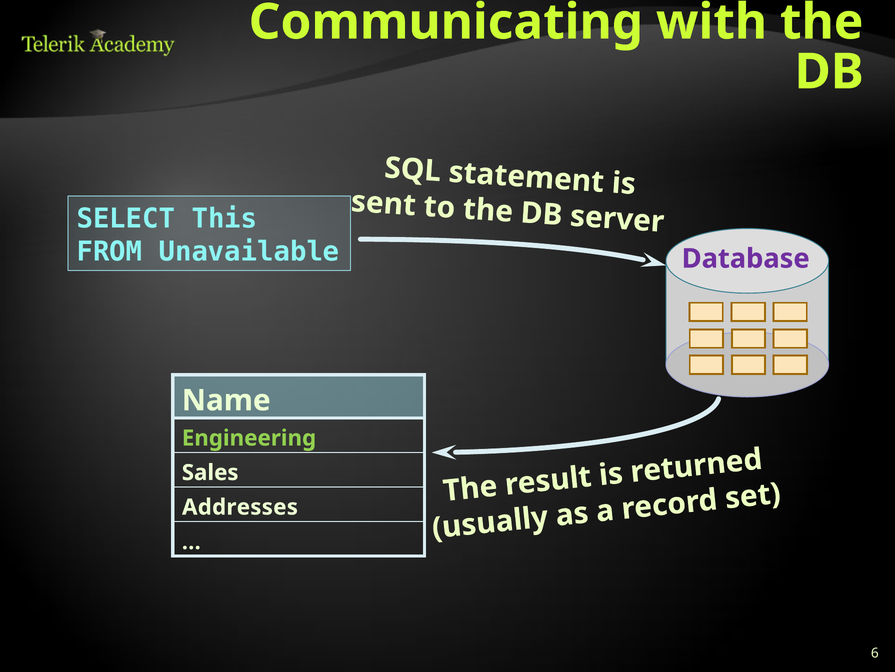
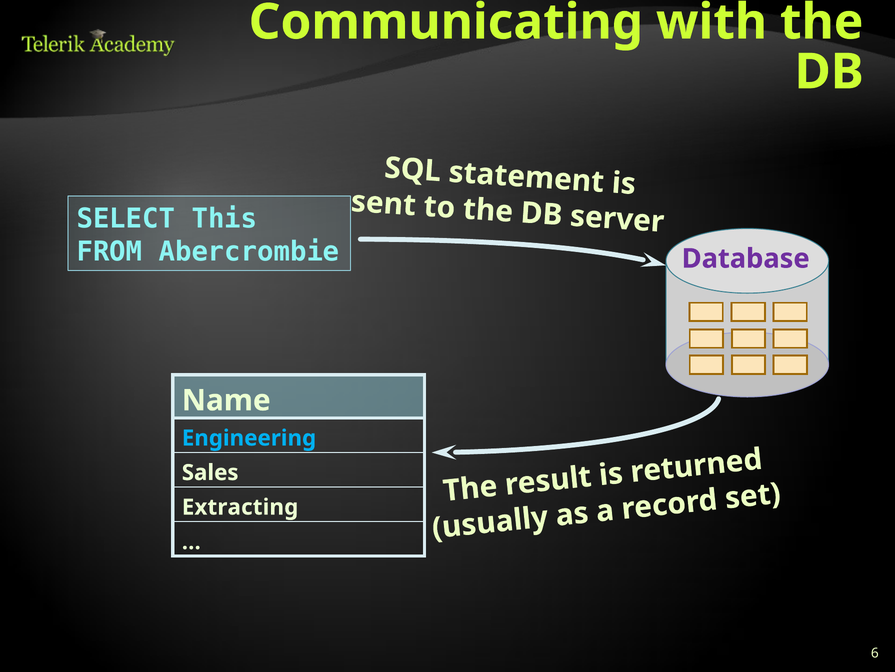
Unavailable: Unavailable -> Abercrombie
Engineering colour: light green -> light blue
Addresses: Addresses -> Extracting
